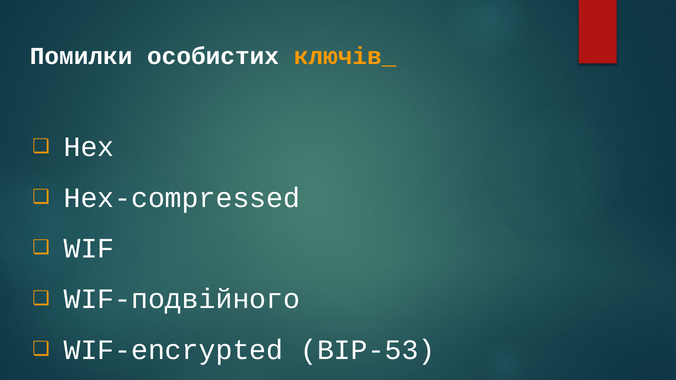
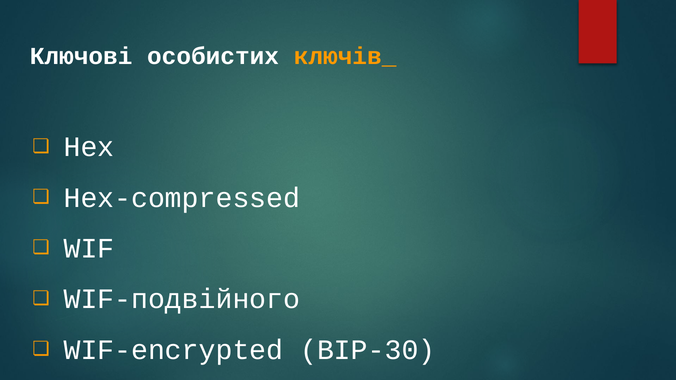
Помилки: Помилки -> Ключові
BIP-53: BIP-53 -> BIP-30
